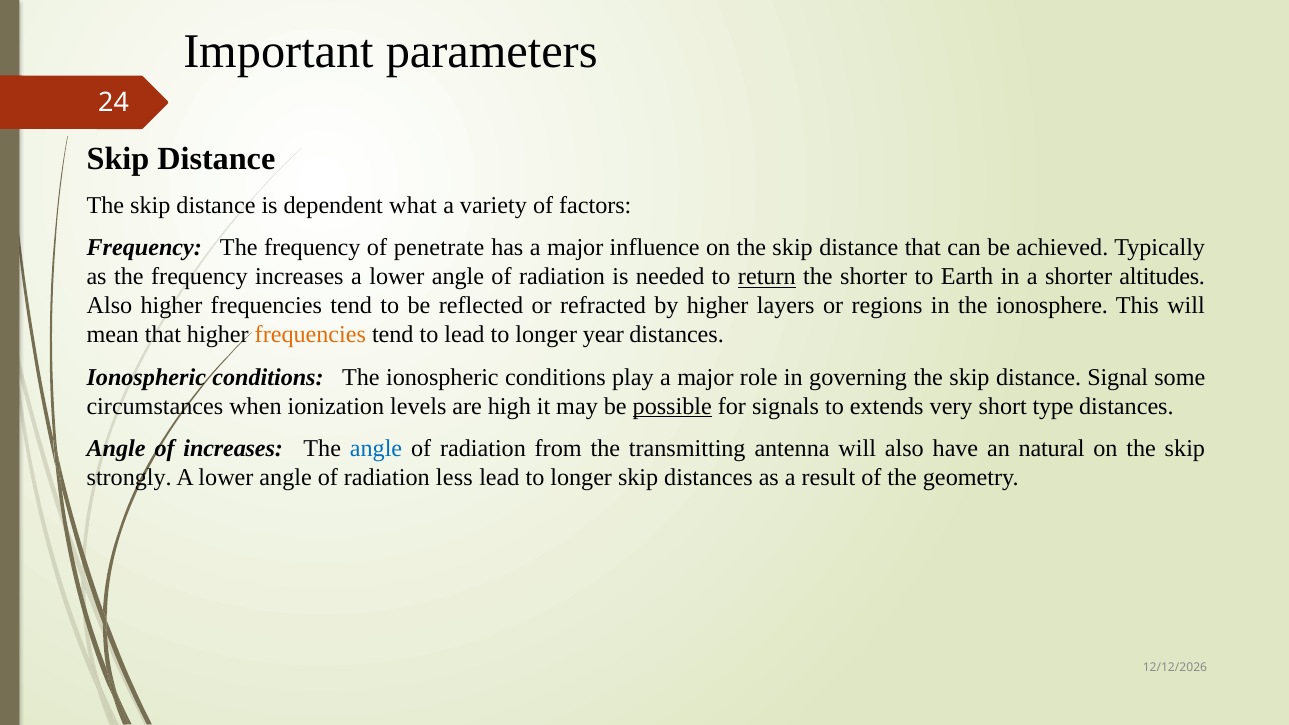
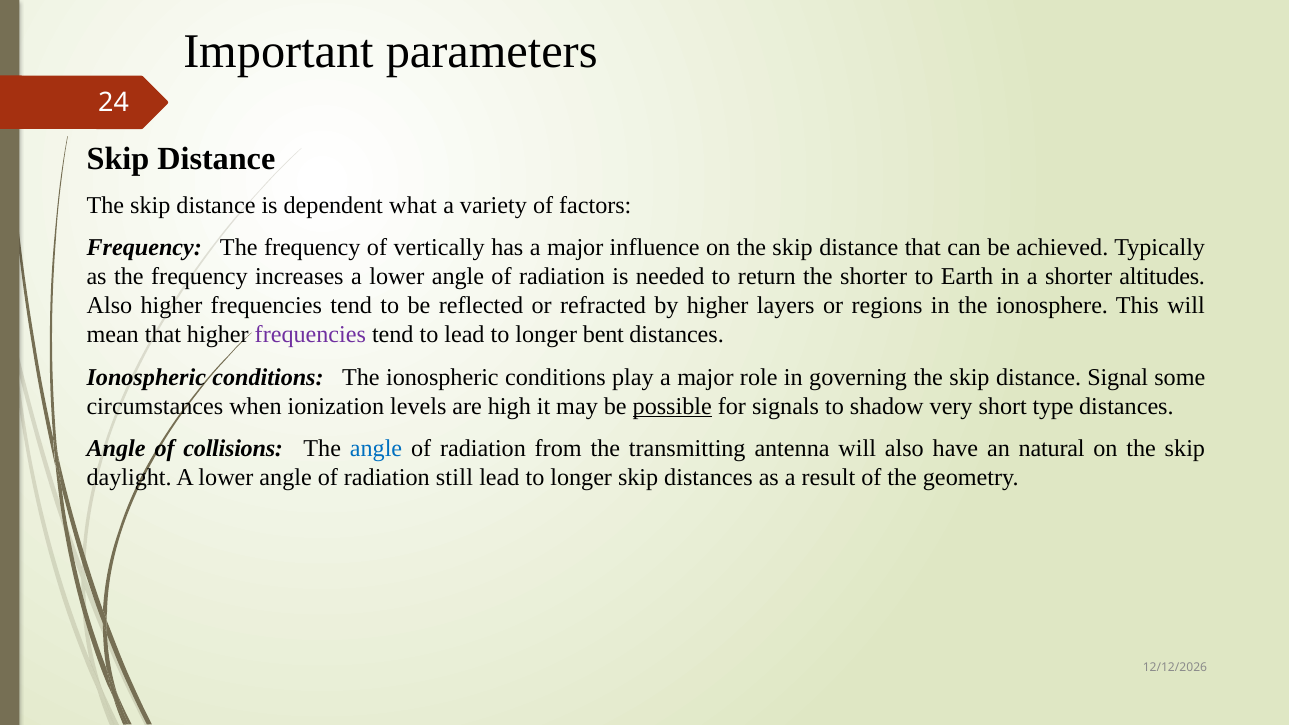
penetrate: penetrate -> vertically
return underline: present -> none
frequencies at (310, 335) colour: orange -> purple
year: year -> bent
extends: extends -> shadow
of increases: increases -> collisions
strongly: strongly -> daylight
less: less -> still
